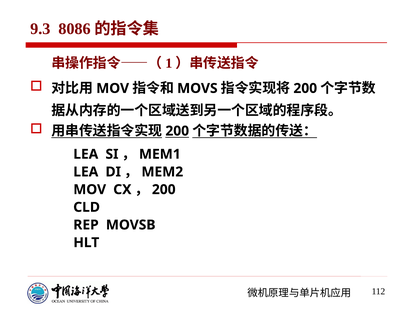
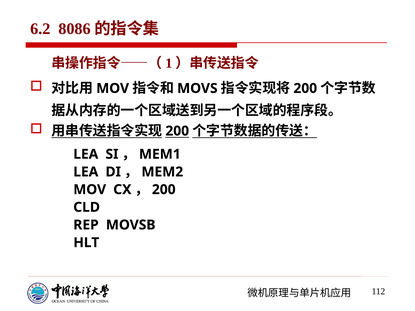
9.3: 9.3 -> 6.2
